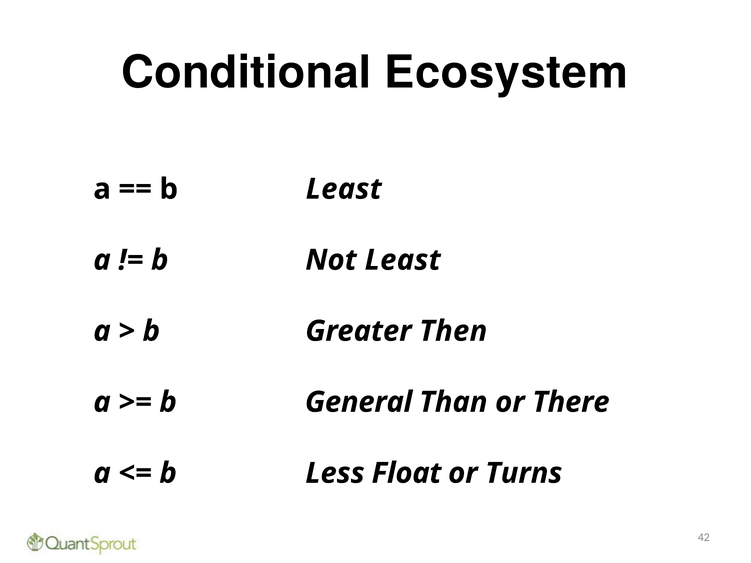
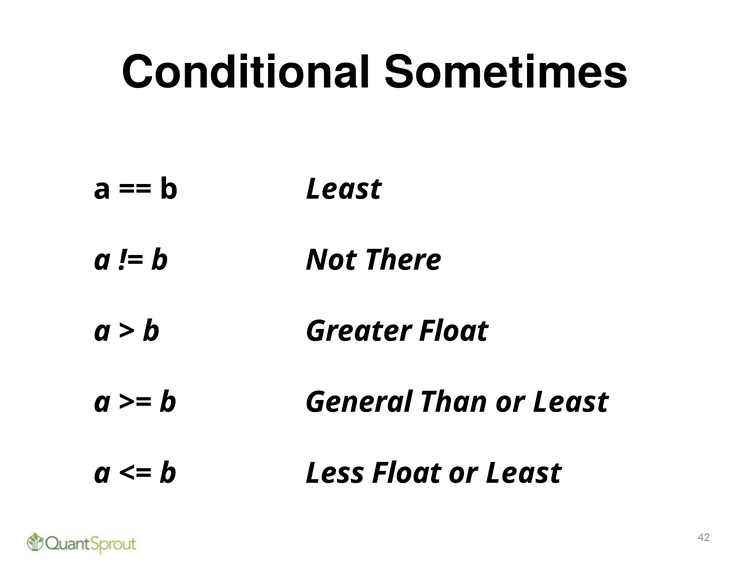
Ecosystem: Ecosystem -> Sometimes
Not Least: Least -> There
Greater Then: Then -> Float
Than or There: There -> Least
Turns at (524, 473): Turns -> Least
